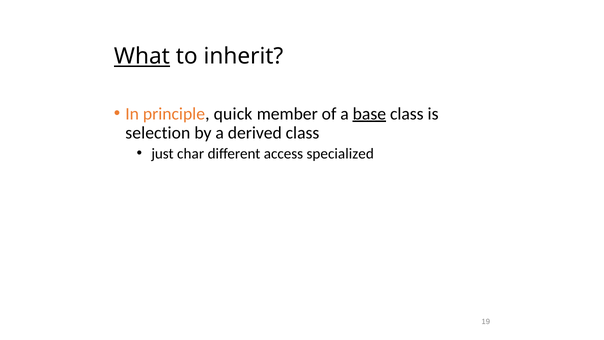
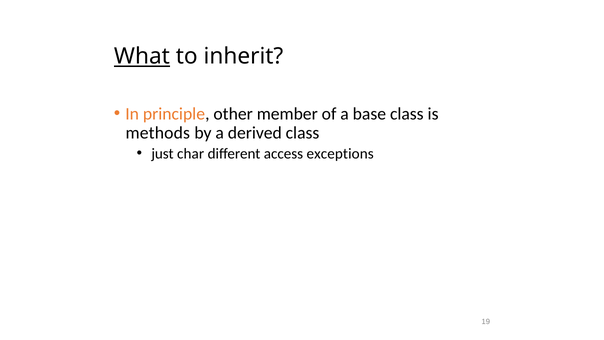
quick: quick -> other
base underline: present -> none
selection: selection -> methods
specialized: specialized -> exceptions
